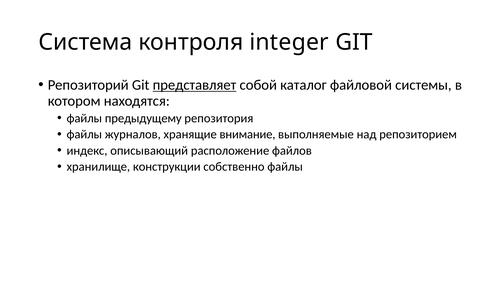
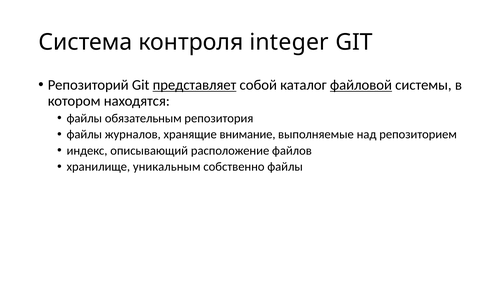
файловой underline: none -> present
предыдущему: предыдущему -> обязательным
конструкции: конструкции -> уникальным
